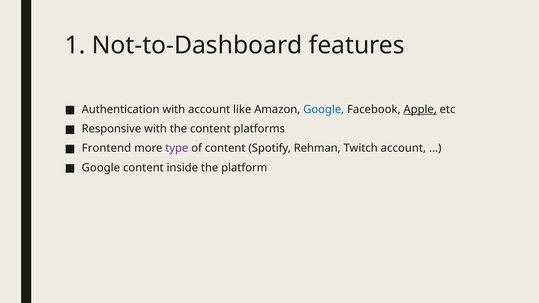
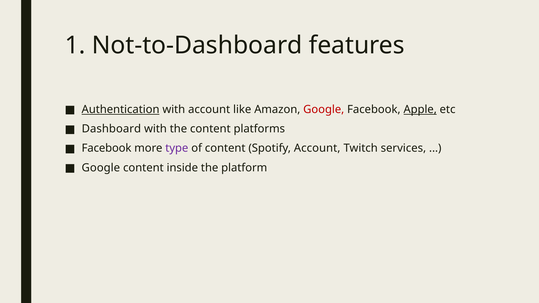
Authentication underline: none -> present
Google at (324, 110) colour: blue -> red
Responsive: Responsive -> Dashboard
Frontend at (106, 148): Frontend -> Facebook
Spotify Rehman: Rehman -> Account
Twitch account: account -> services
